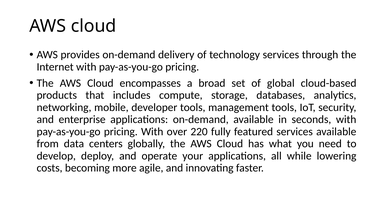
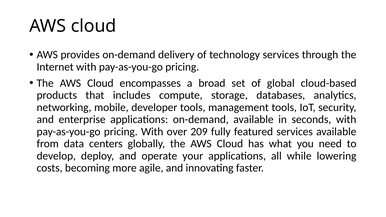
220: 220 -> 209
